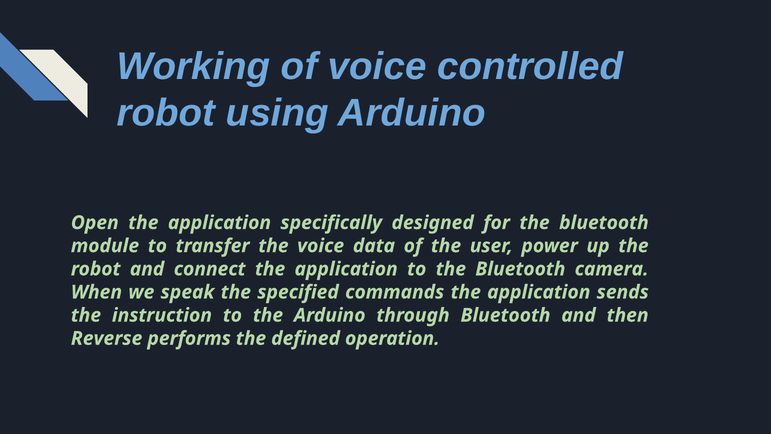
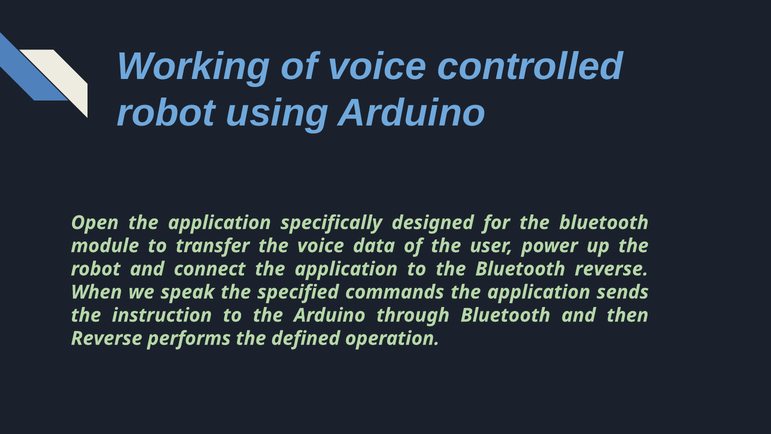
Bluetooth camera: camera -> reverse
